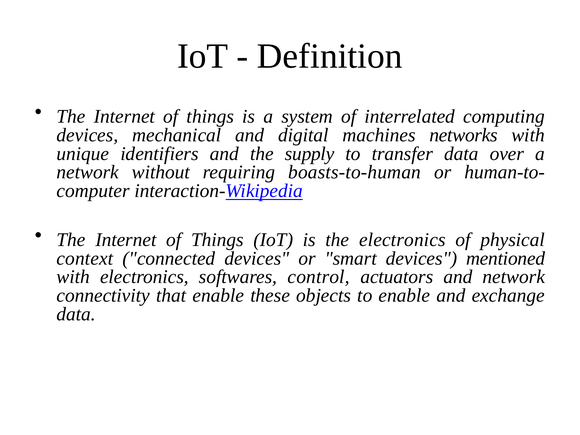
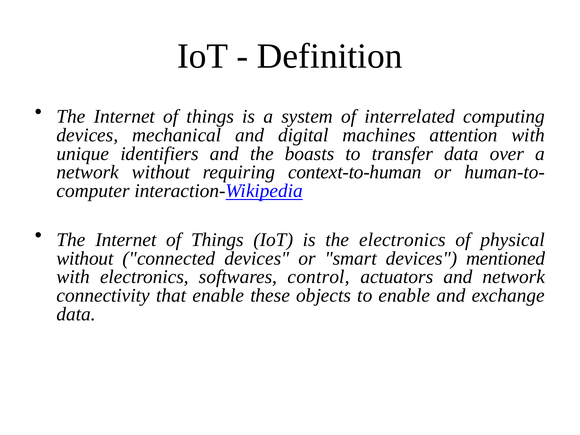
networks: networks -> attention
supply: supply -> boasts
boasts-to-human: boasts-to-human -> context-to-human
context at (85, 258): context -> without
